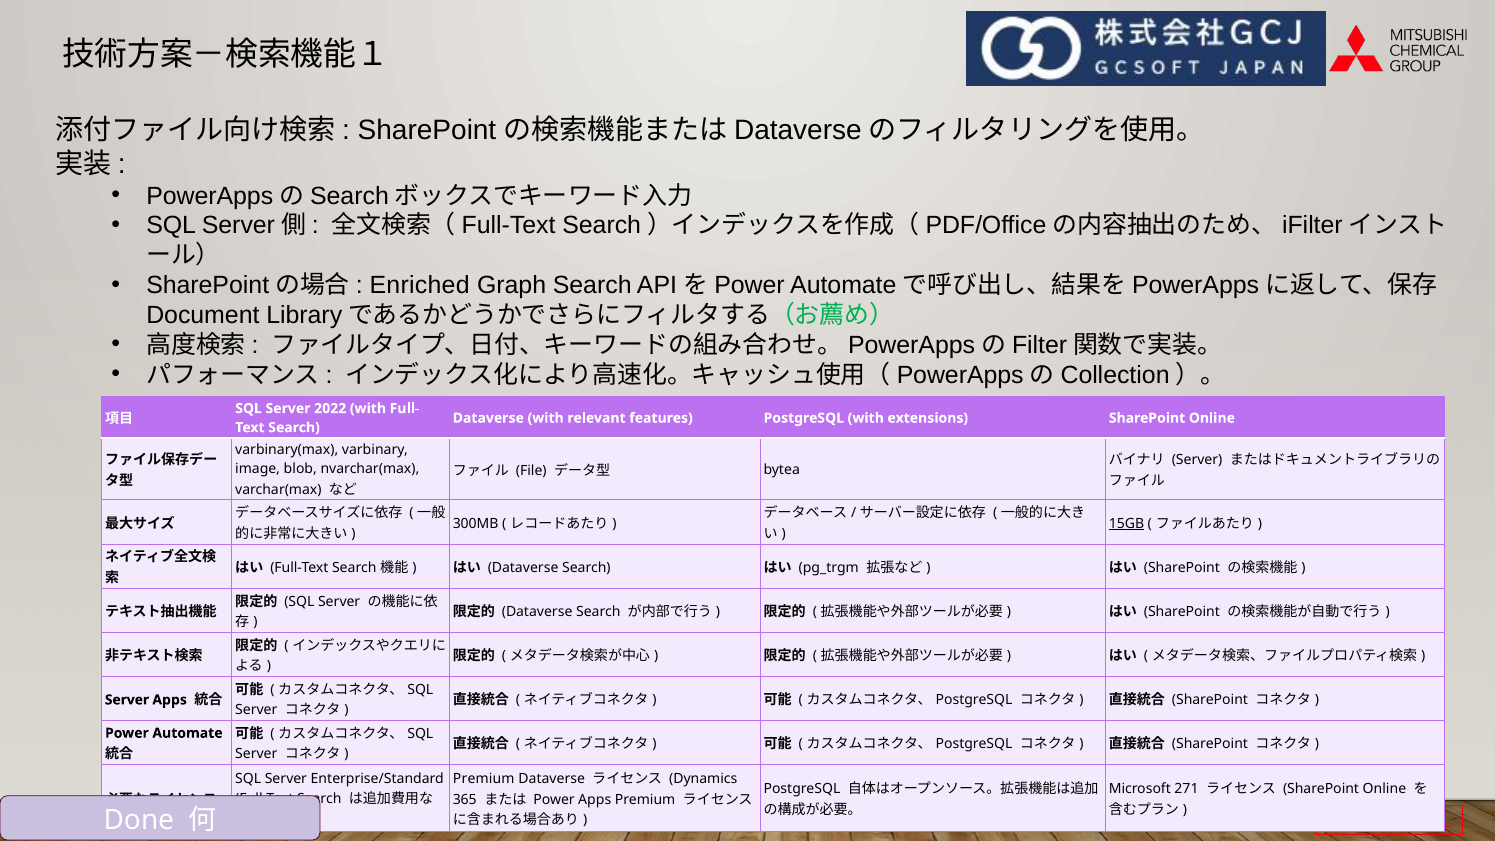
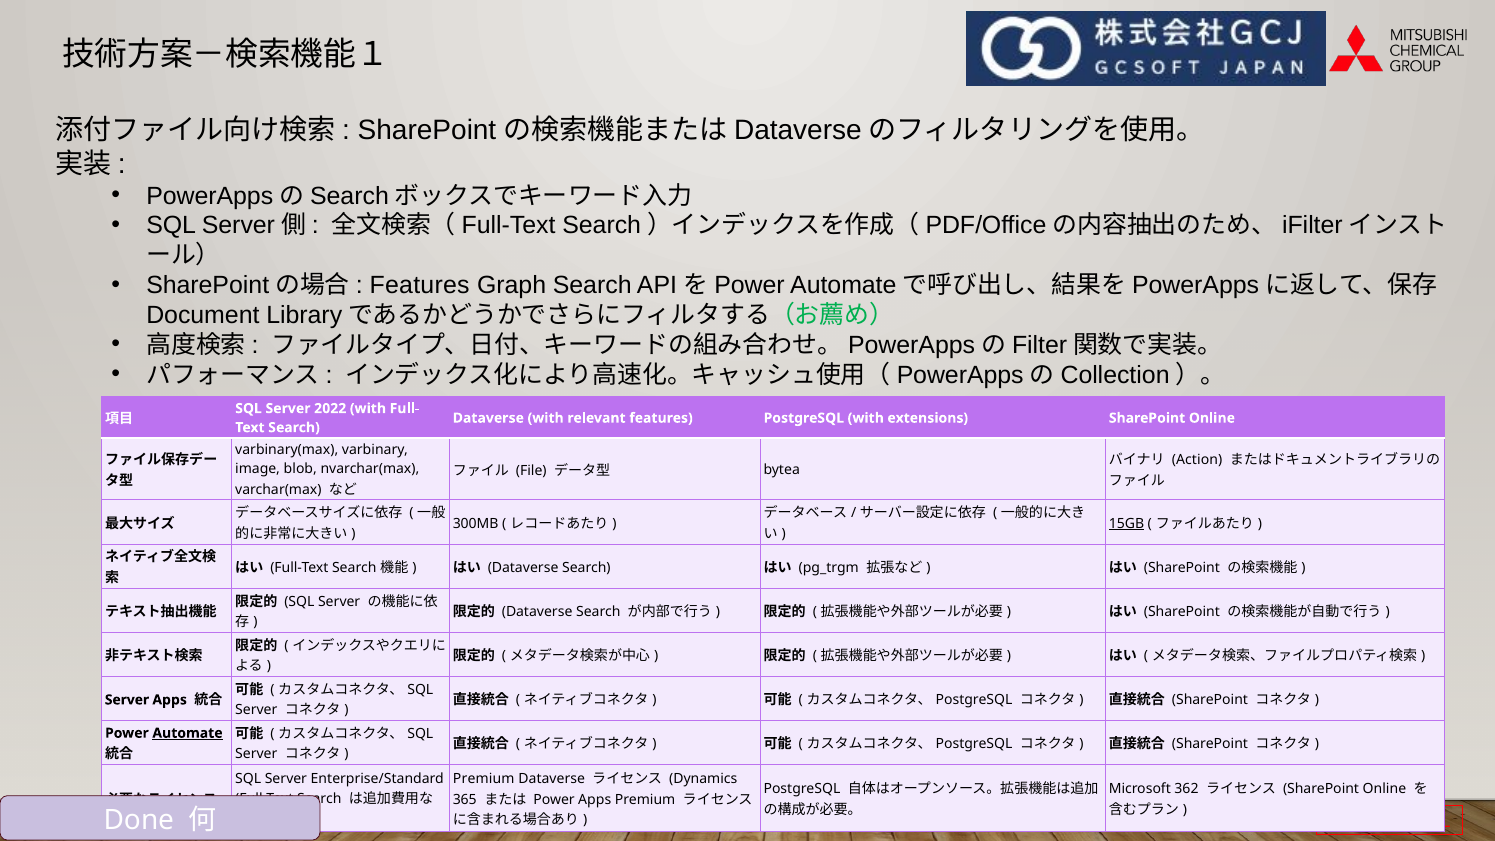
Enriched at (420, 285): Enriched -> Features
Server at (1197, 460): Server -> Action
Automate underline: none -> present
271: 271 -> 362
